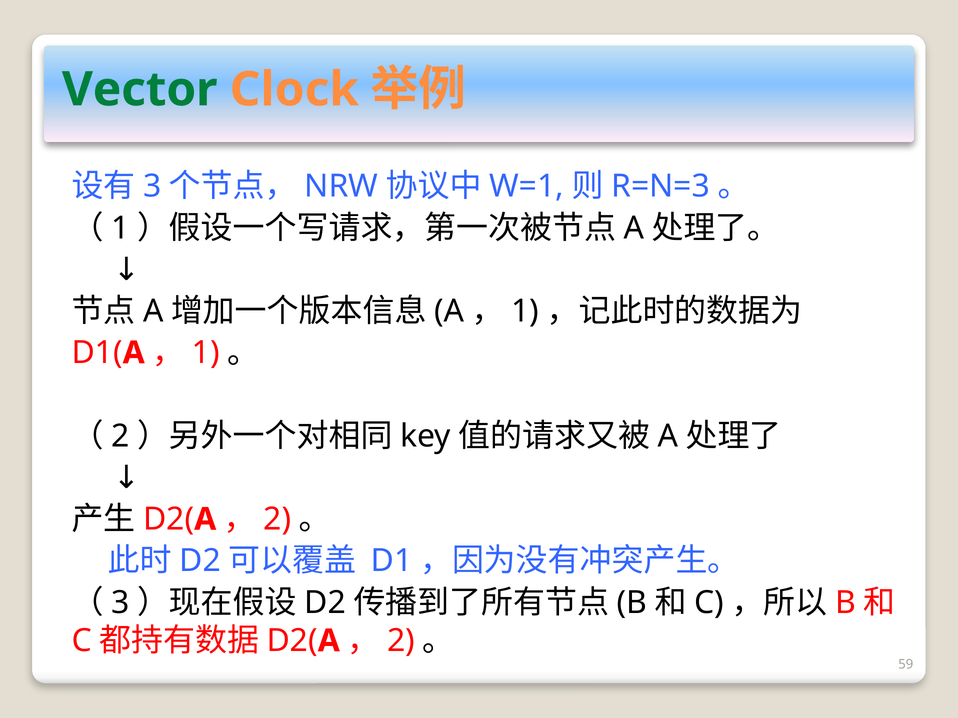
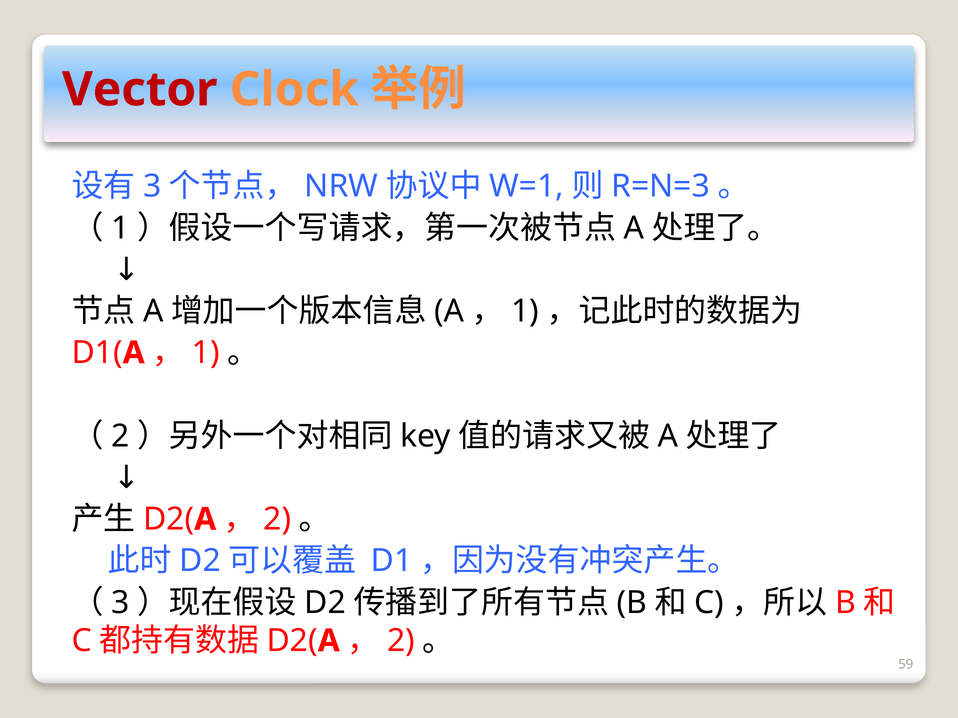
Vector colour: green -> red
